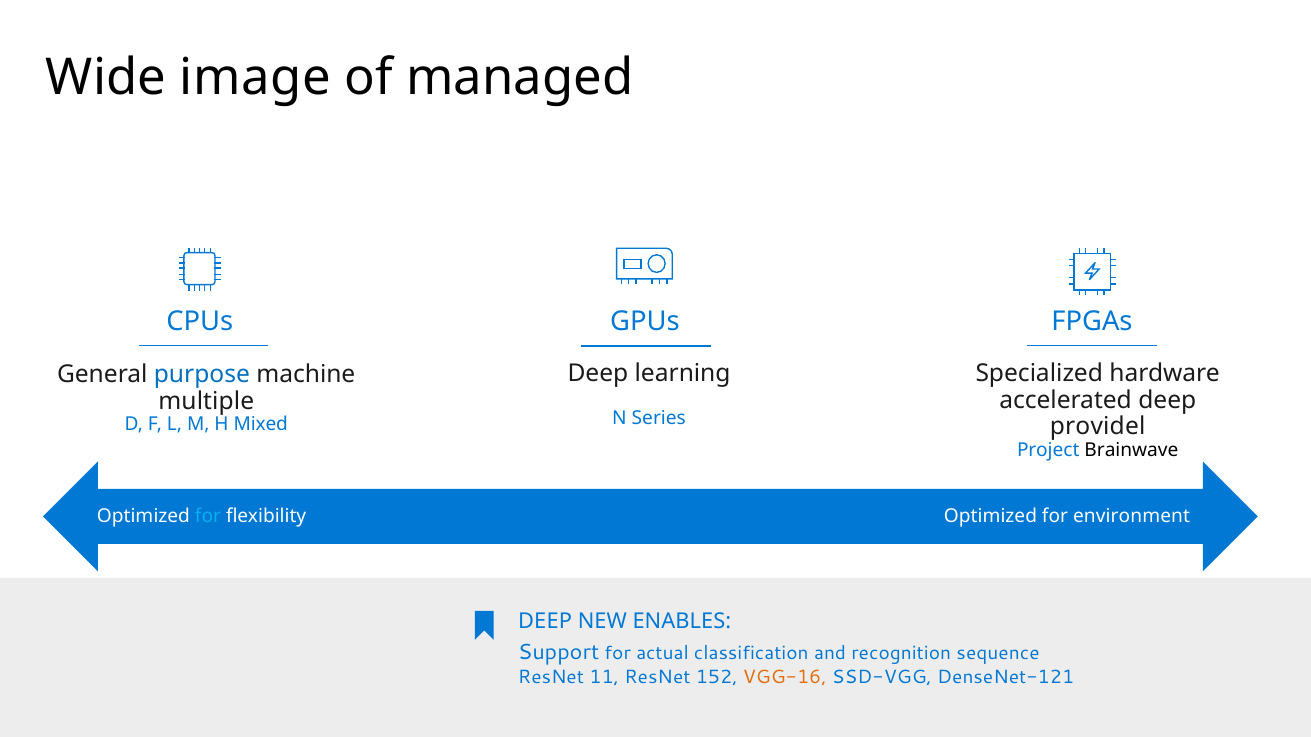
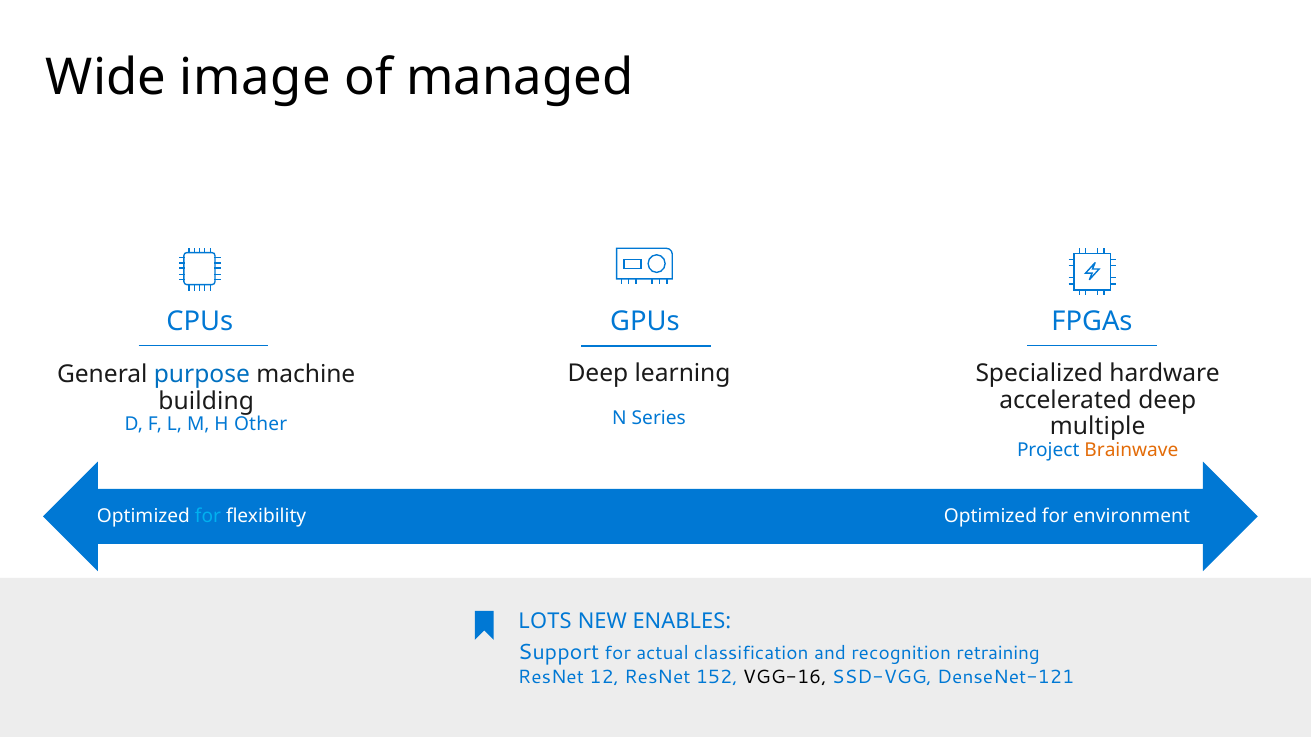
multiple: multiple -> building
Mixed: Mixed -> Other
providel: providel -> multiple
Brainwave colour: black -> orange
DEEP at (545, 621): DEEP -> LOTS
sequence: sequence -> retraining
11: 11 -> 12
VGG-16 colour: orange -> black
